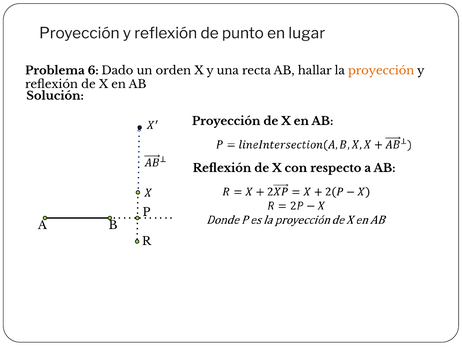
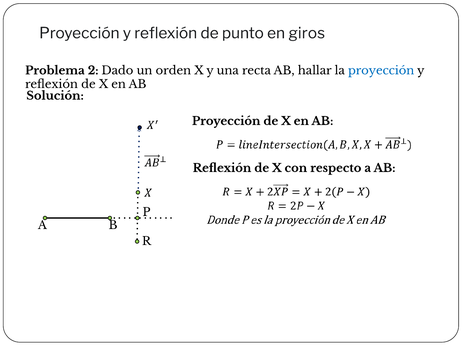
lugar: lugar -> giros
6: 6 -> 2
proyección at (381, 70) colour: orange -> blue
